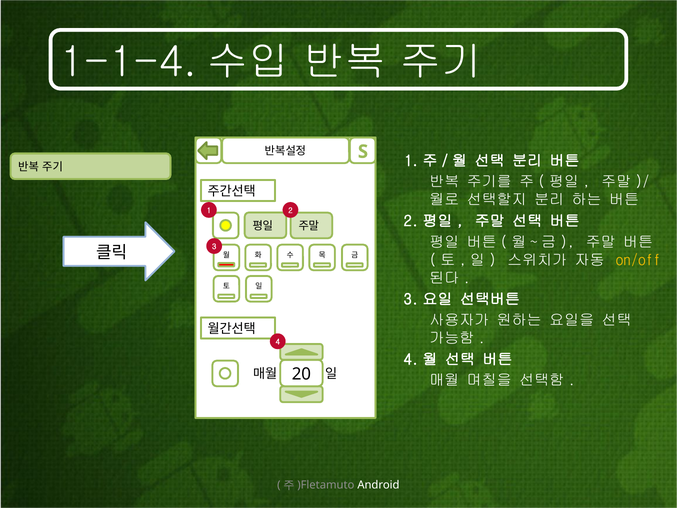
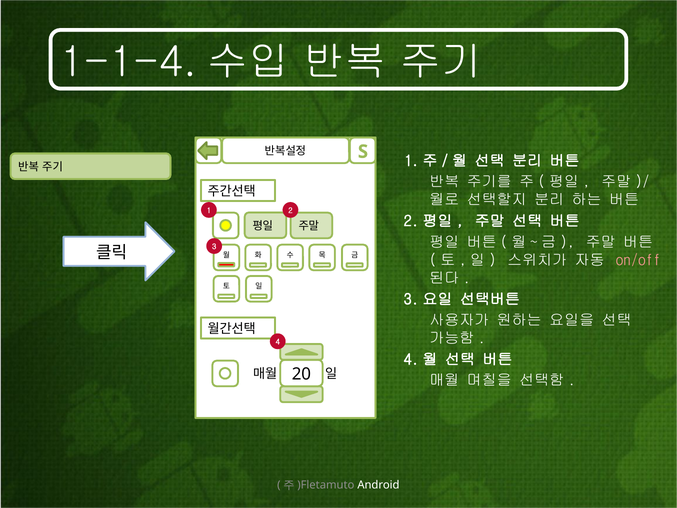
on/off colour: yellow -> pink
